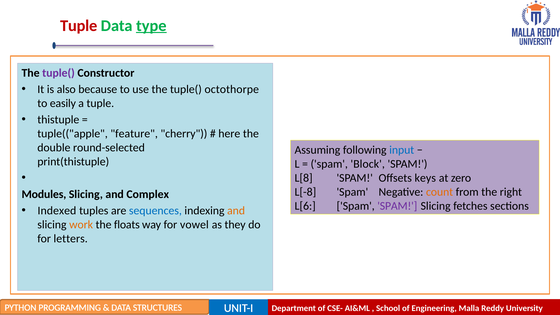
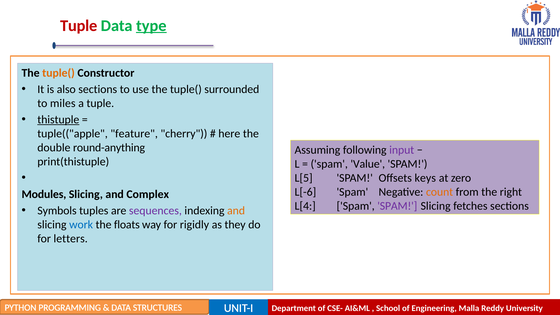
tuple( at (58, 73) colour: purple -> orange
also because: because -> sections
octothorpe: octothorpe -> surrounded
easily: easily -> miles
thistuple underline: none -> present
round-selected: round-selected -> round-anything
input colour: blue -> purple
Block: Block -> Value
L[8: L[8 -> L[5
L[-8: L[-8 -> L[-6
L[6: L[6 -> L[4
Indexed: Indexed -> Symbols
sequences colour: blue -> purple
work colour: orange -> blue
vowel: vowel -> rigidly
